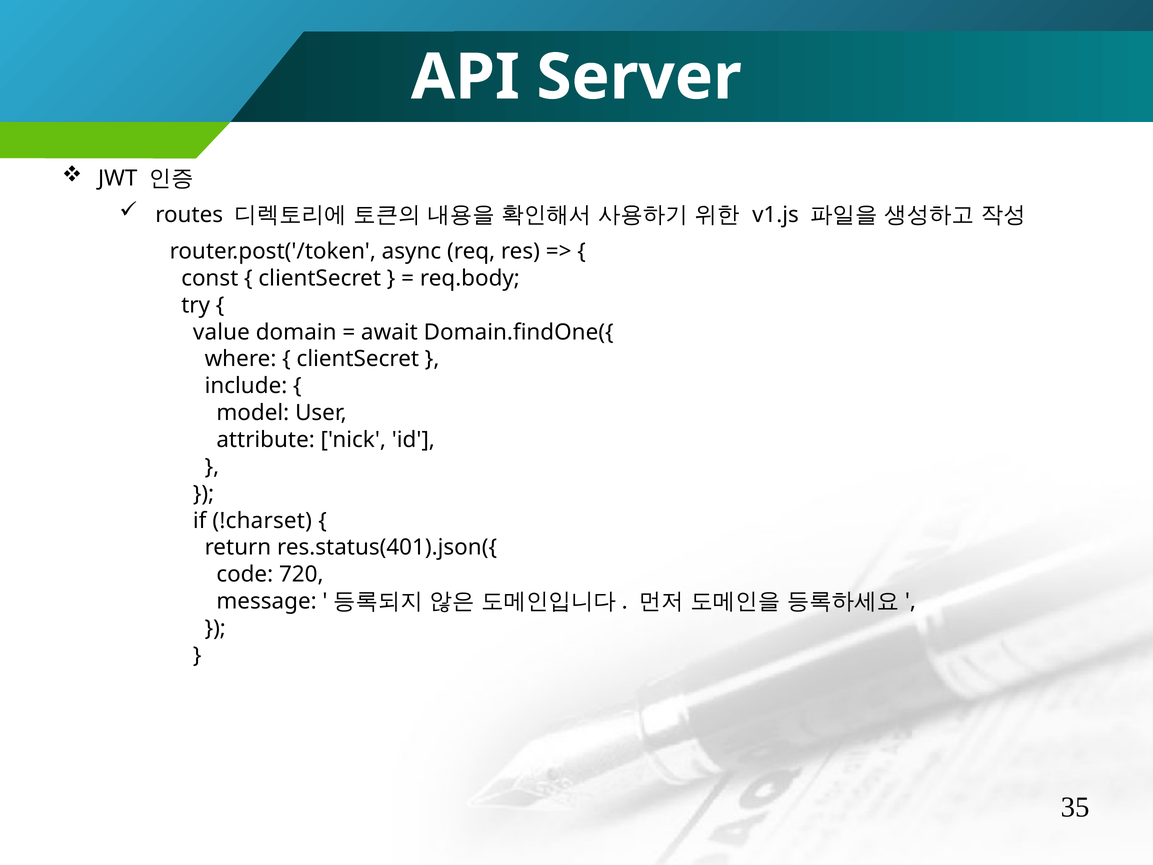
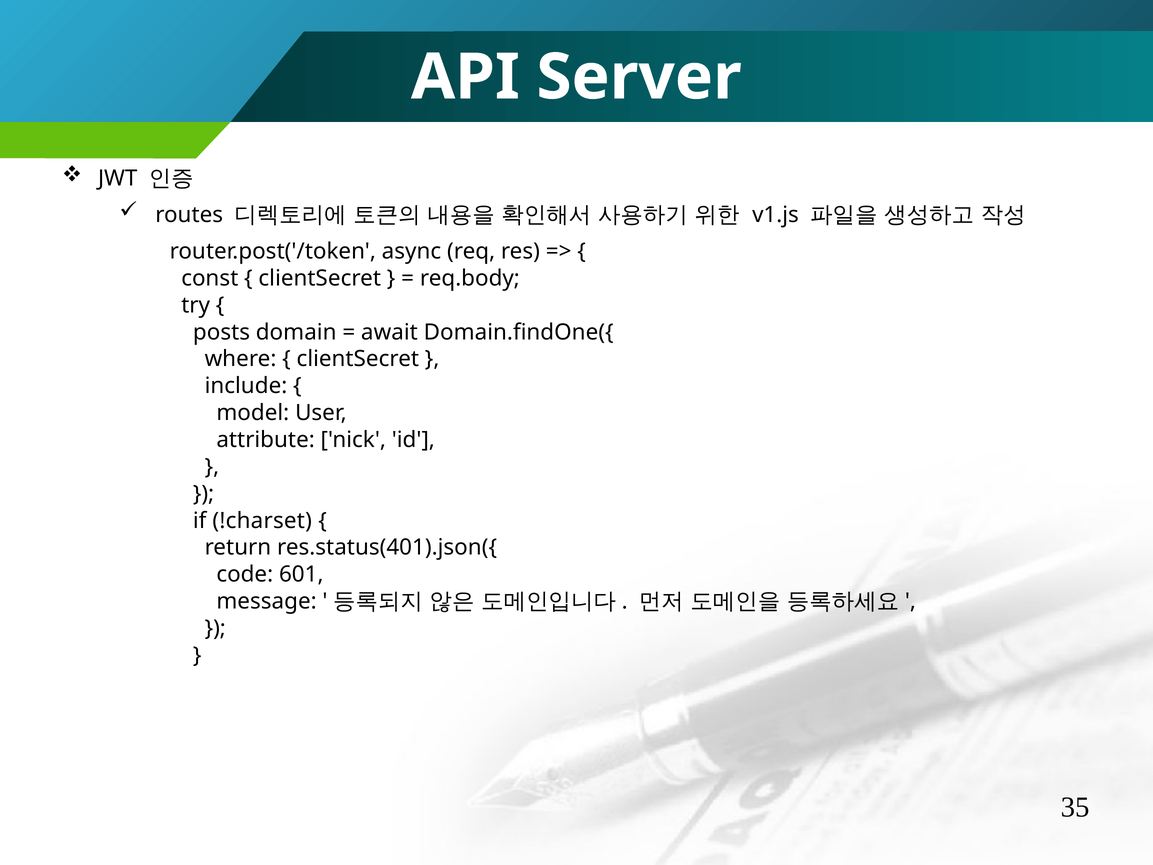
value: value -> posts
720: 720 -> 601
